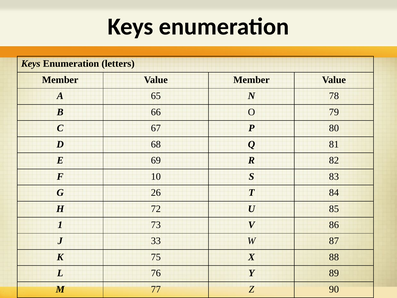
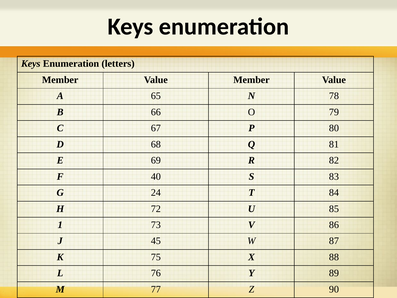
10: 10 -> 40
26: 26 -> 24
33: 33 -> 45
